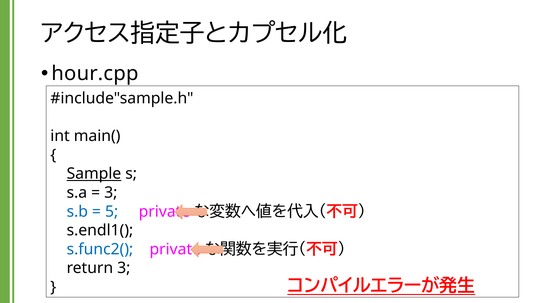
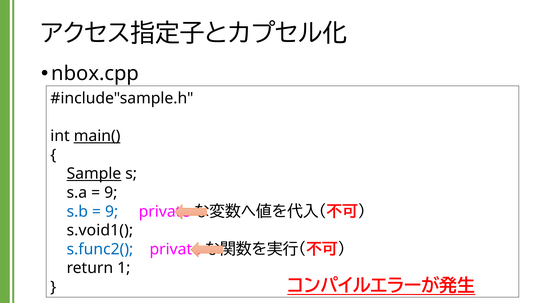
hour.cpp: hour.cpp -> nbox.cpp
main( underline: none -> present
3 at (111, 193): 3 -> 9
5 at (112, 212): 5 -> 9
s.endl1(: s.endl1( -> s.void1(
return 3: 3 -> 1
